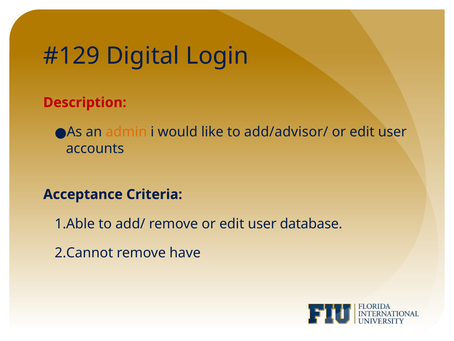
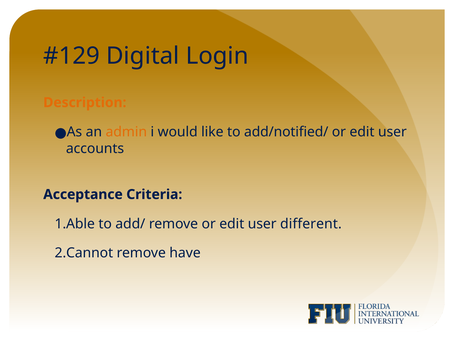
Description colour: red -> orange
add/advisor/: add/advisor/ -> add/notified/
database: database -> different
